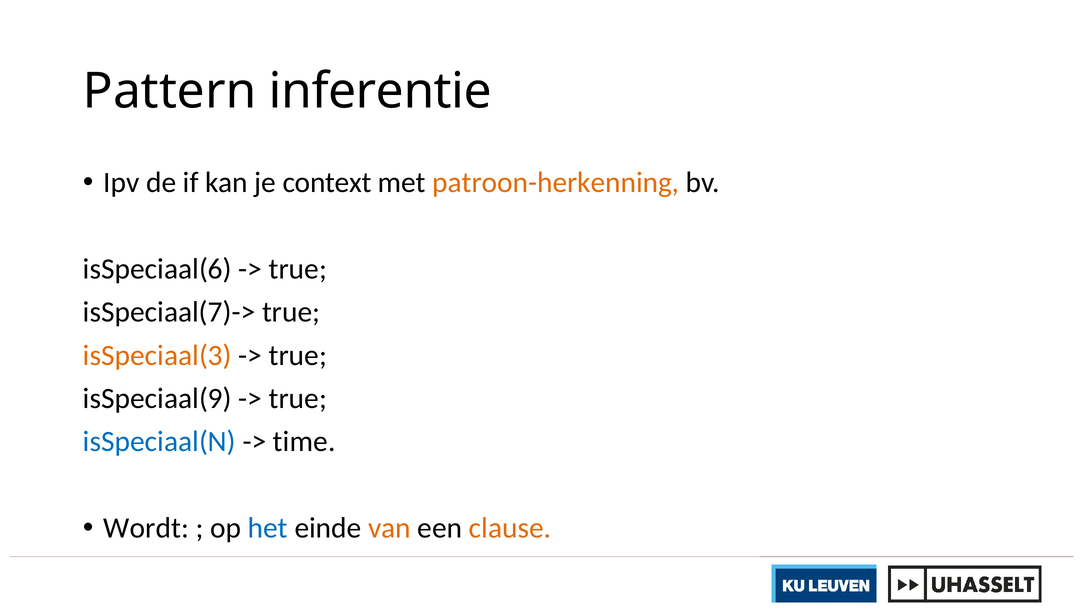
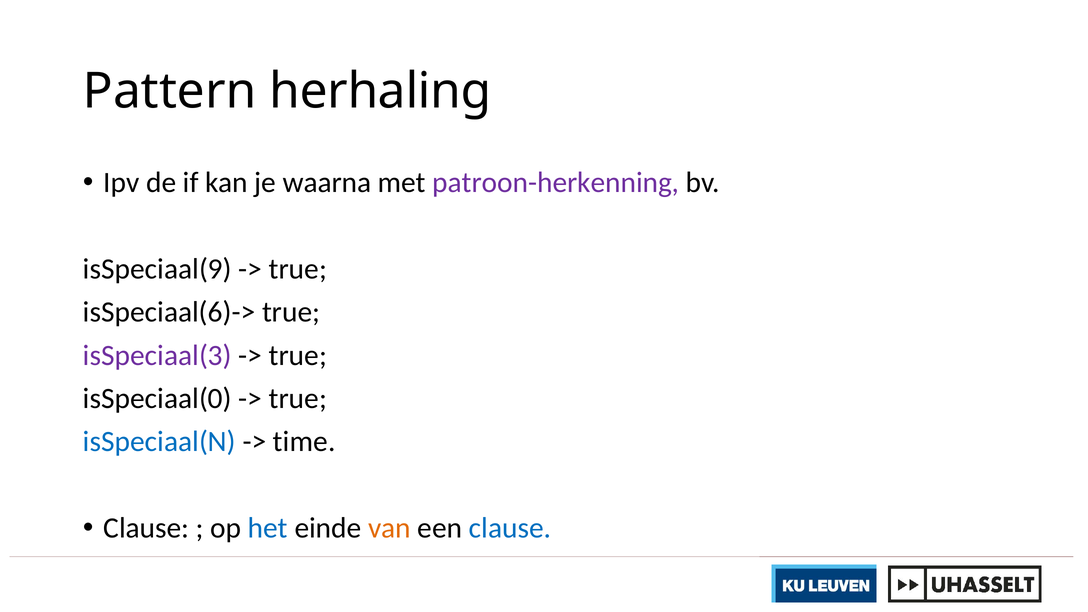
inferentie: inferentie -> herhaling
context: context -> waarna
patroon-herkenning colour: orange -> purple
isSpeciaal(6: isSpeciaal(6 -> isSpeciaal(9
isSpeciaal(7)->: isSpeciaal(7)-> -> isSpeciaal(6)->
isSpeciaal(3 colour: orange -> purple
isSpeciaal(9: isSpeciaal(9 -> isSpeciaal(0
Wordt at (146, 528): Wordt -> Clause
clause at (510, 528) colour: orange -> blue
